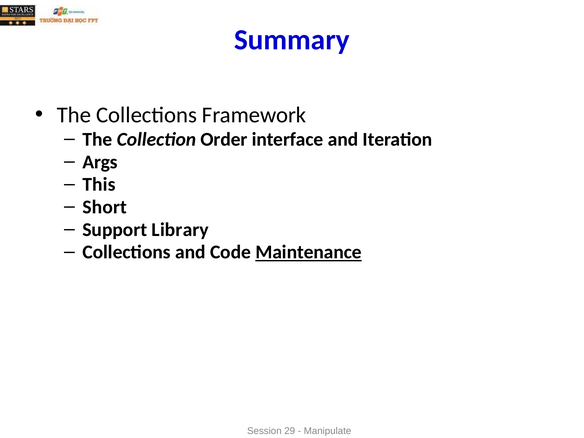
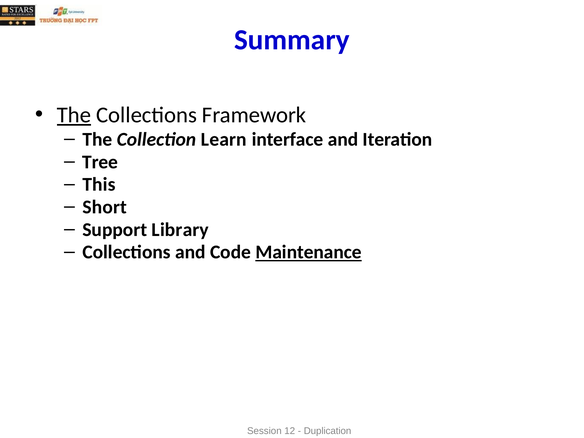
The at (74, 115) underline: none -> present
Order: Order -> Learn
Args: Args -> Tree
29: 29 -> 12
Manipulate: Manipulate -> Duplication
